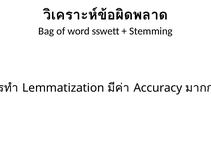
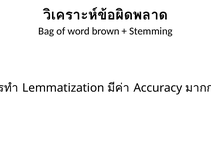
sswett: sswett -> brown
